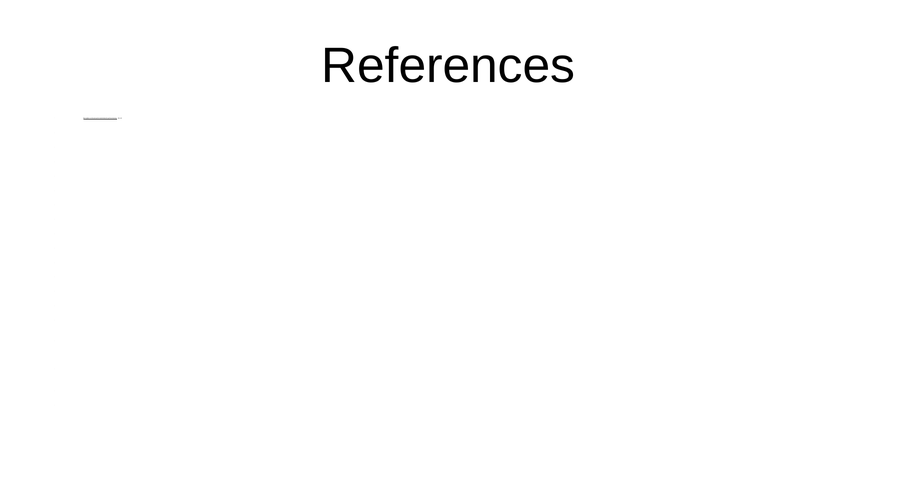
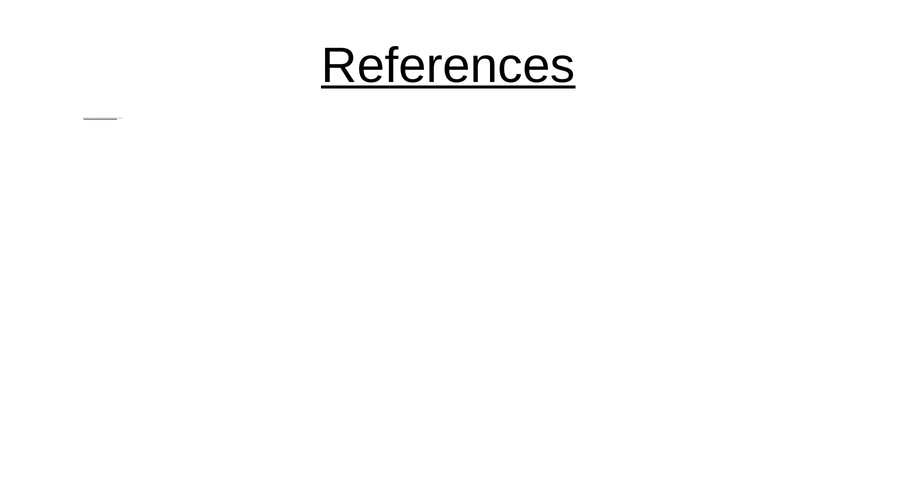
References underline: none -> present
